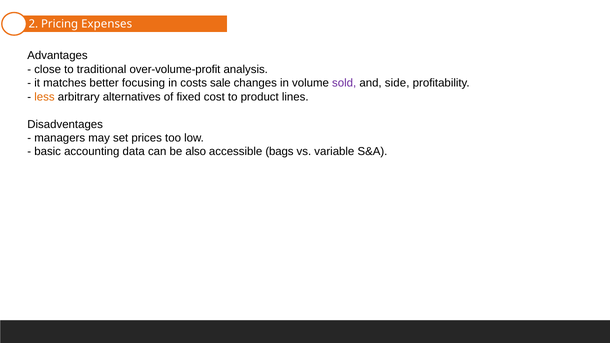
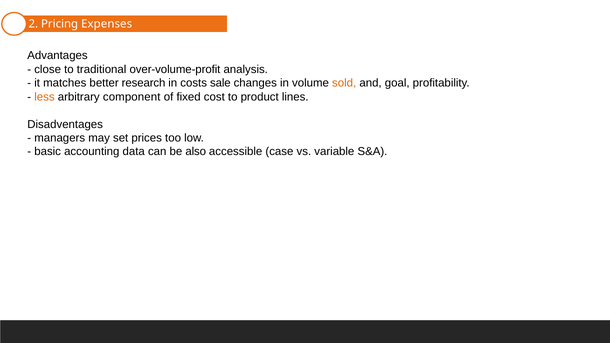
focusing: focusing -> research
sold colour: purple -> orange
side: side -> goal
alternatives: alternatives -> component
bags: bags -> case
